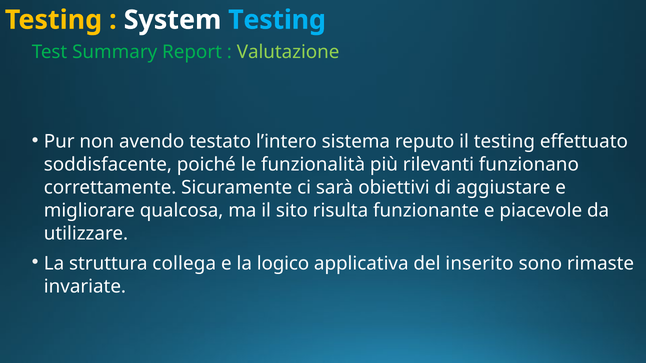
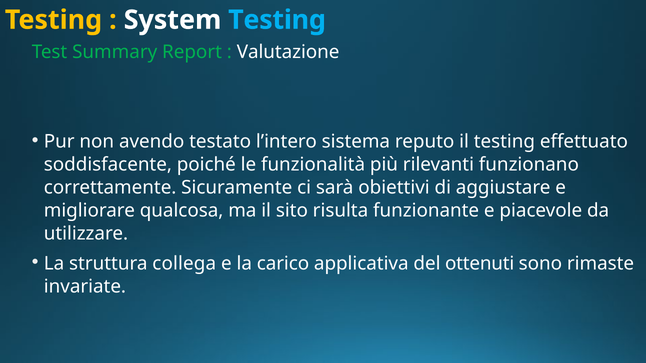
Valutazione colour: light green -> white
logico: logico -> carico
inserito: inserito -> ottenuti
